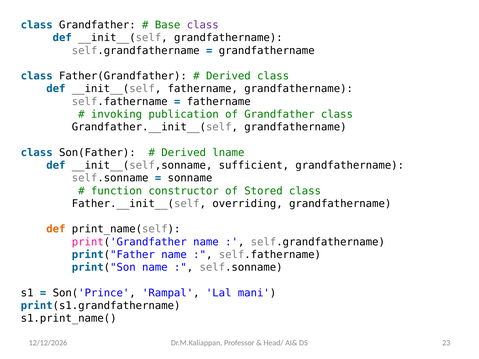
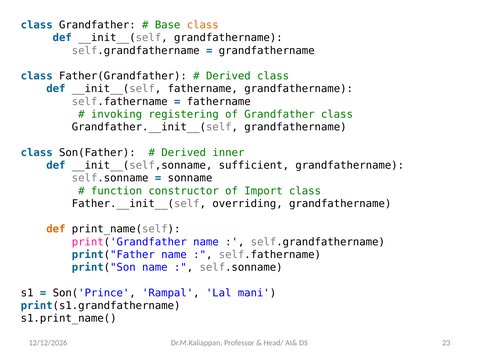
class at (203, 25) colour: purple -> orange
publication: publication -> registering
lname: lname -> inner
Stored: Stored -> Import
